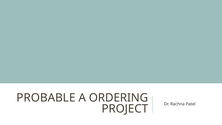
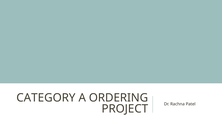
PROBABLE: PROBABLE -> CATEGORY
